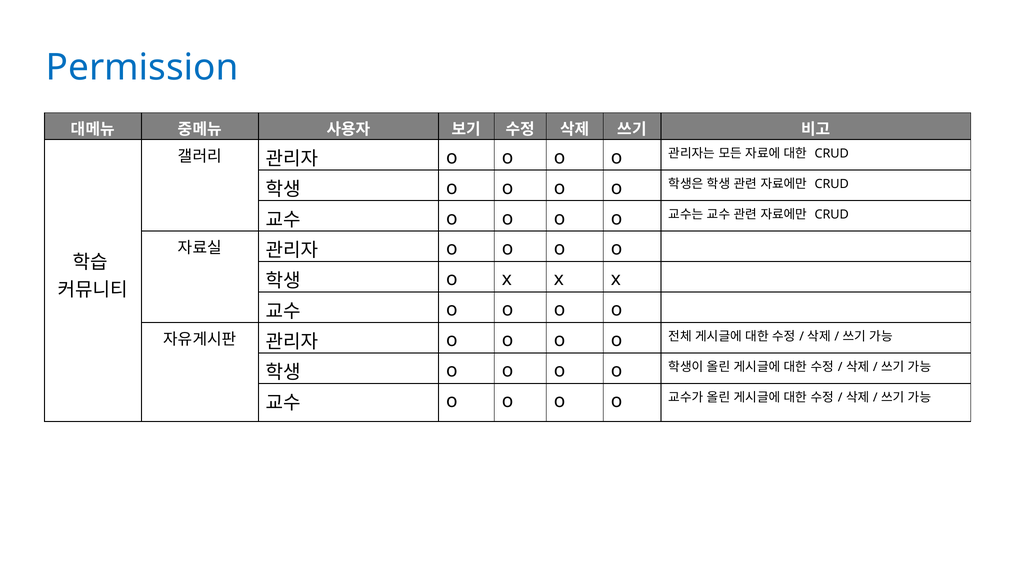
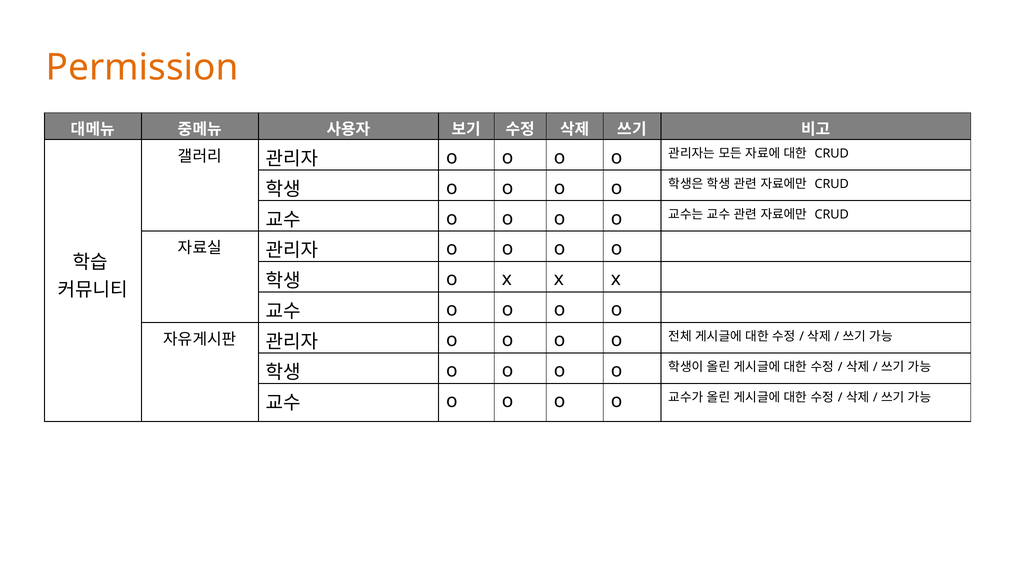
Permission colour: blue -> orange
